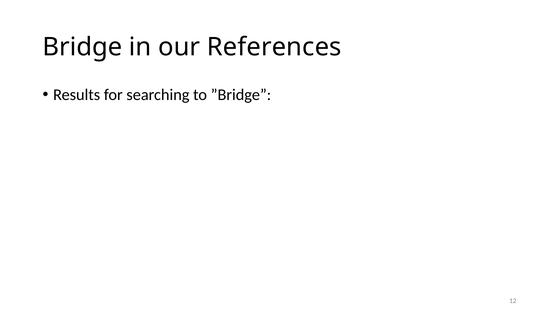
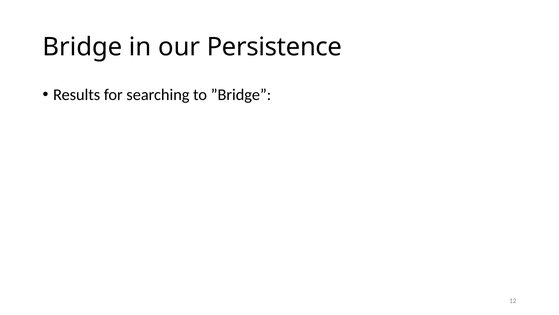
References: References -> Persistence
